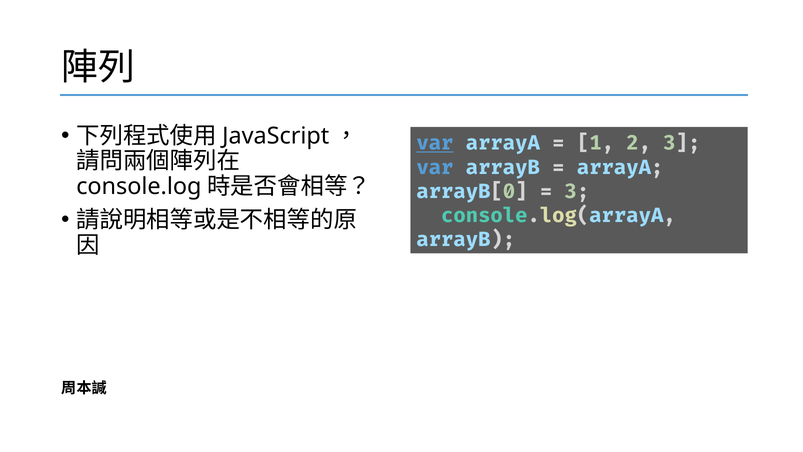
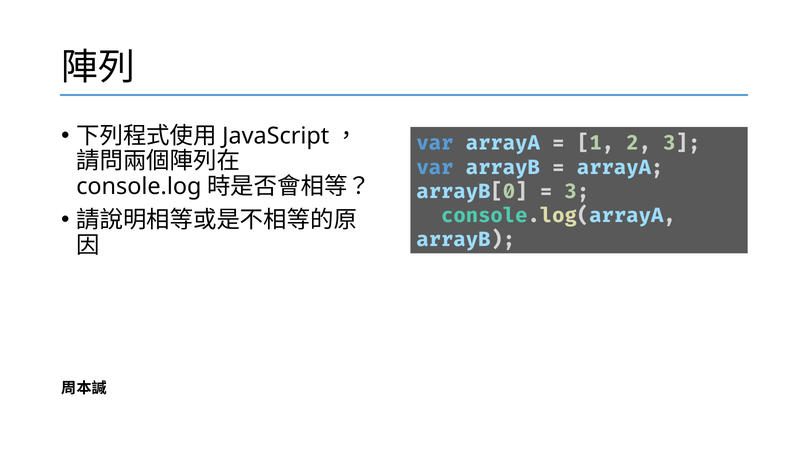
var at (435, 143) underline: present -> none
